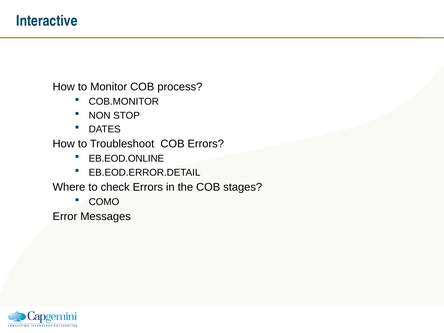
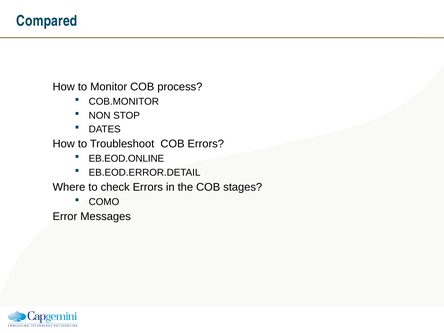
Interactive: Interactive -> Compared
